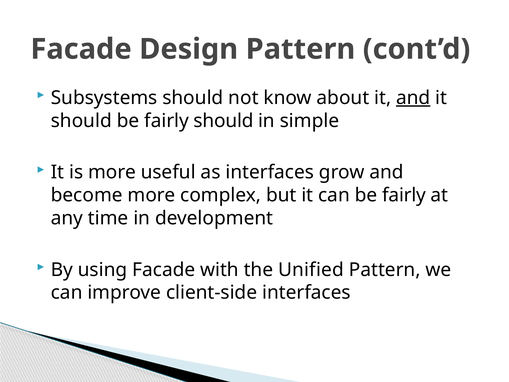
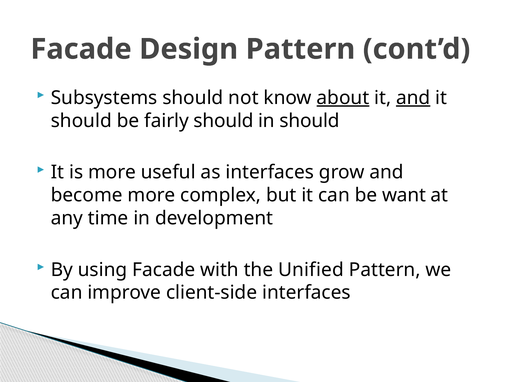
about underline: none -> present
in simple: simple -> should
can be fairly: fairly -> want
